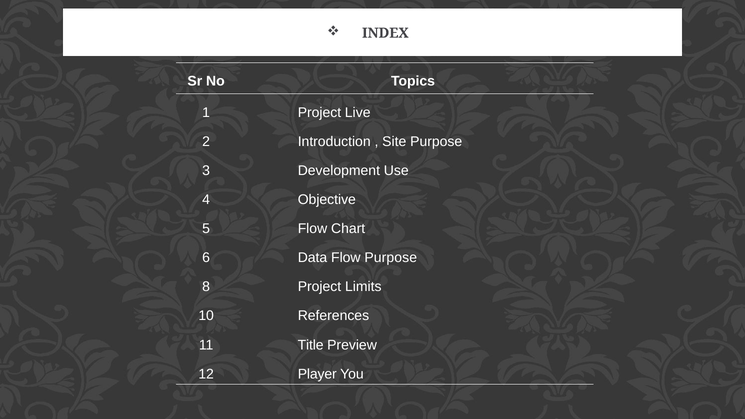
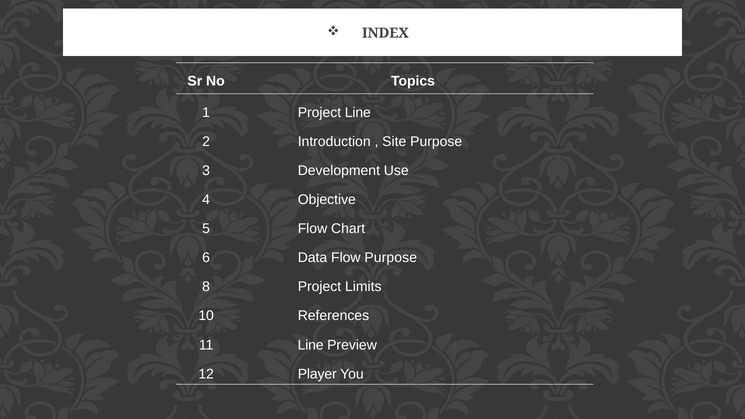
Project Live: Live -> Line
11 Title: Title -> Line
